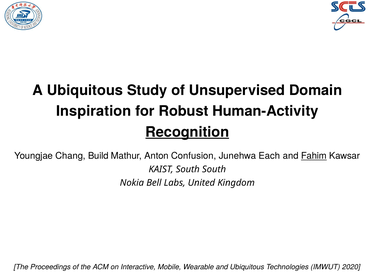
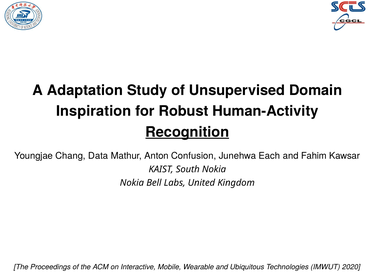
A Ubiquitous: Ubiquitous -> Adaptation
Build: Build -> Data
Fahim underline: present -> none
South South: South -> Nokia
